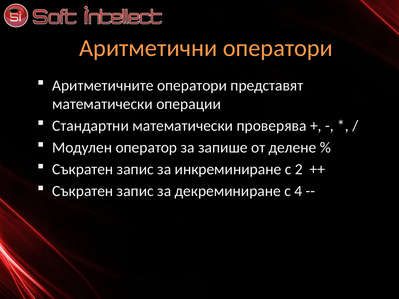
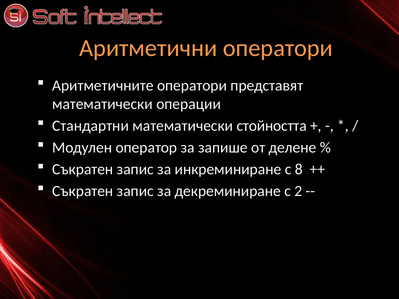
проверява: проверява -> стойността
2: 2 -> 8
4: 4 -> 2
